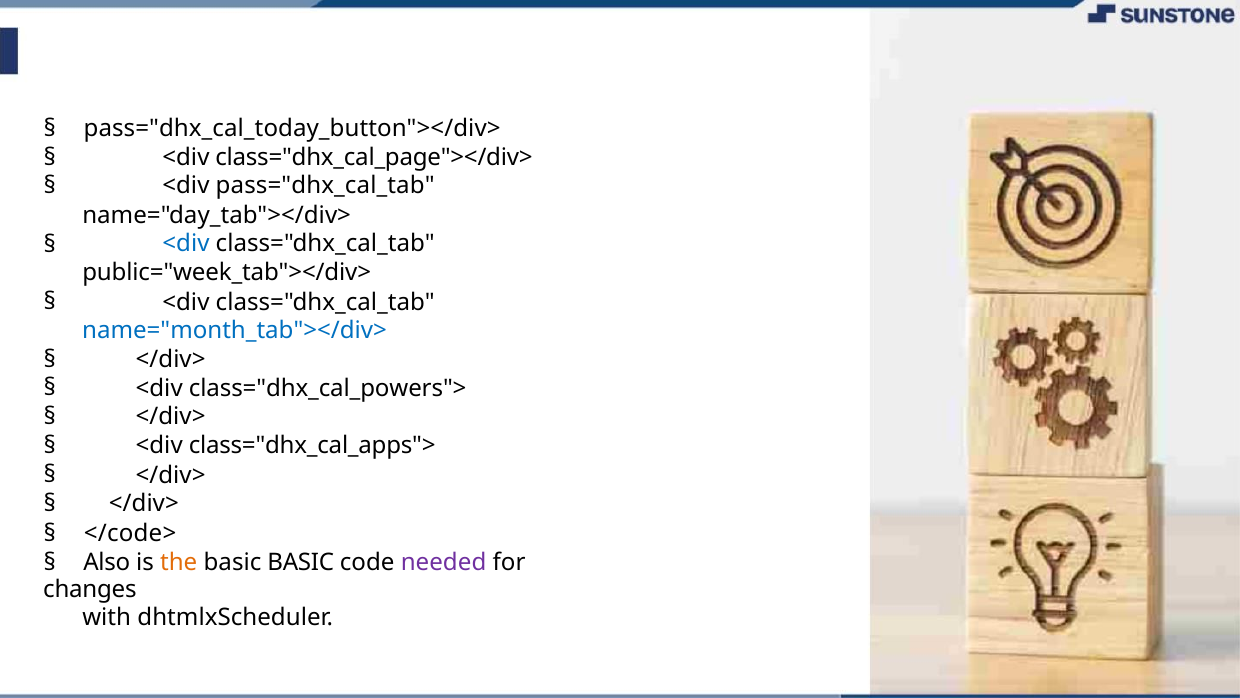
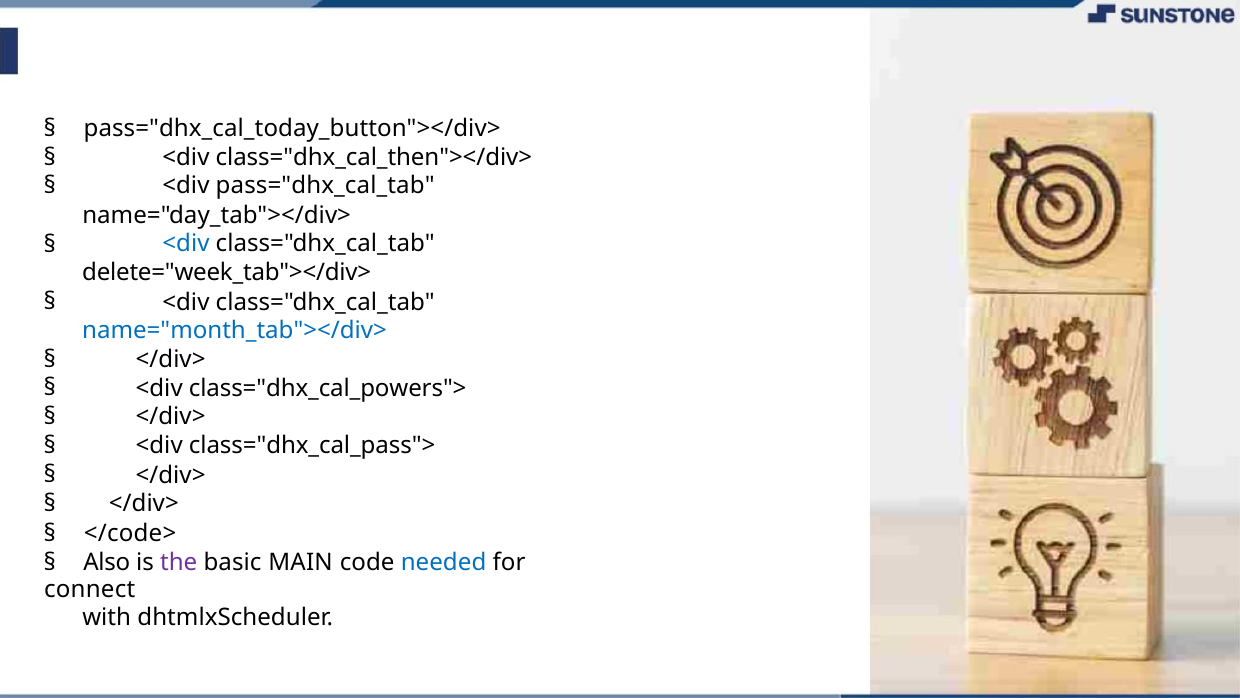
class="dhx_cal_page"></div>: class="dhx_cal_page"></div> -> class="dhx_cal_then"></div>
public="week_tab"></div>: public="week_tab"></div> -> delete="week_tab"></div>
class="dhx_cal_apps">: class="dhx_cal_apps"> -> class="dhx_cal_pass">
the colour: orange -> purple
basic BASIC: BASIC -> MAIN
needed colour: purple -> blue
changes: changes -> connect
